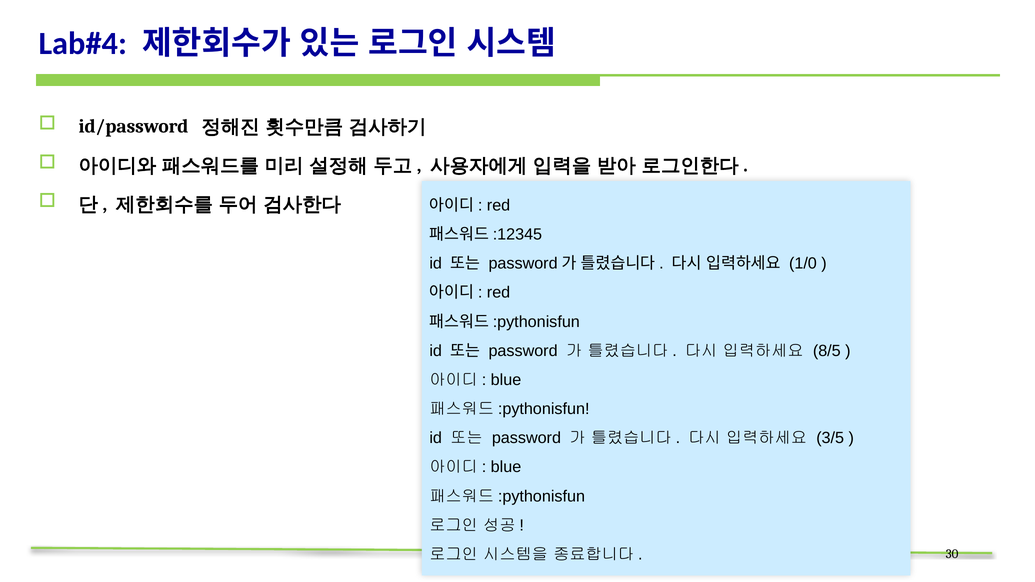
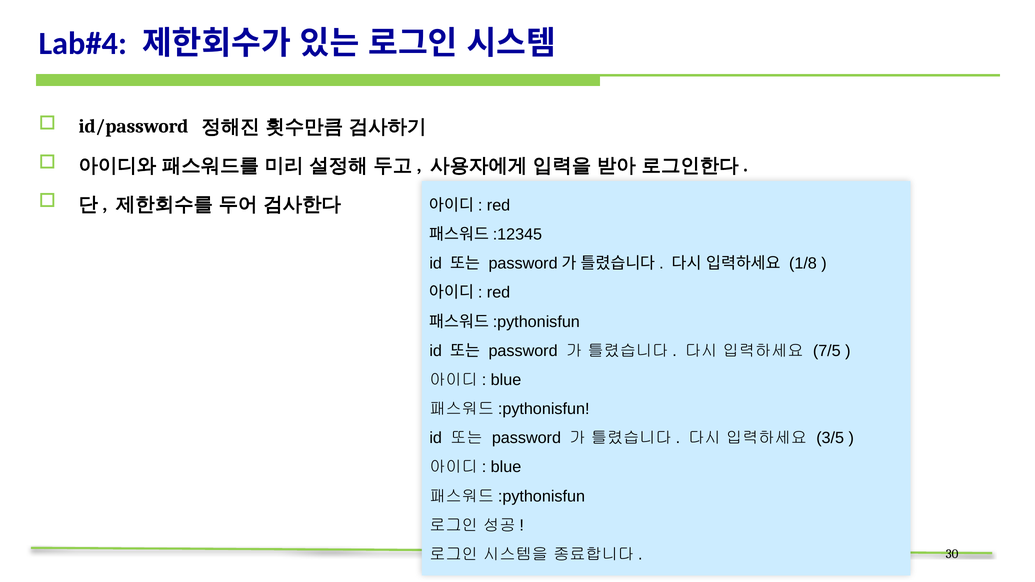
1/0: 1/0 -> 1/8
8/5: 8/5 -> 7/5
